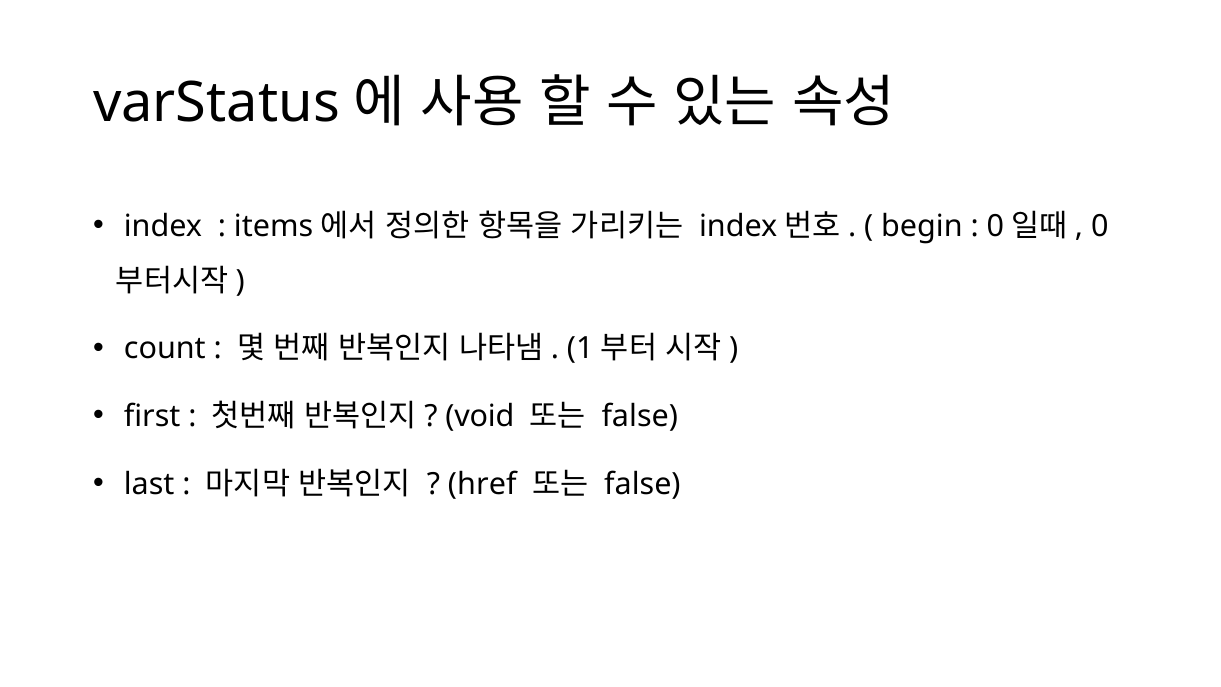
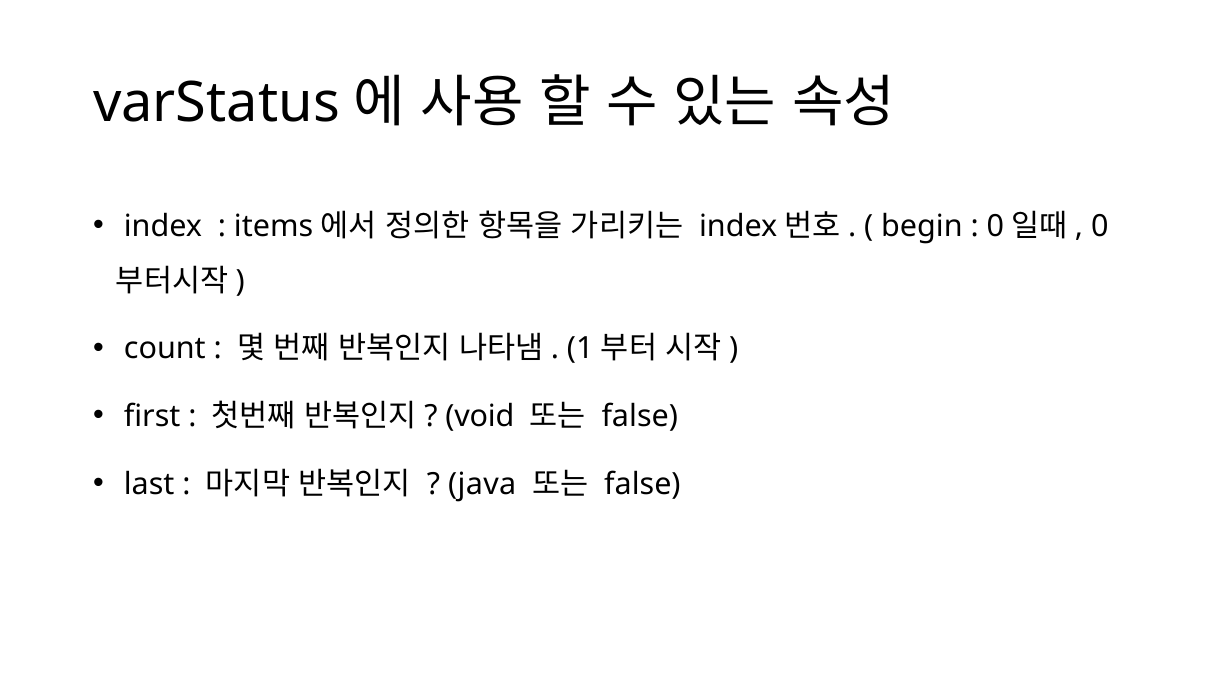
href: href -> java
